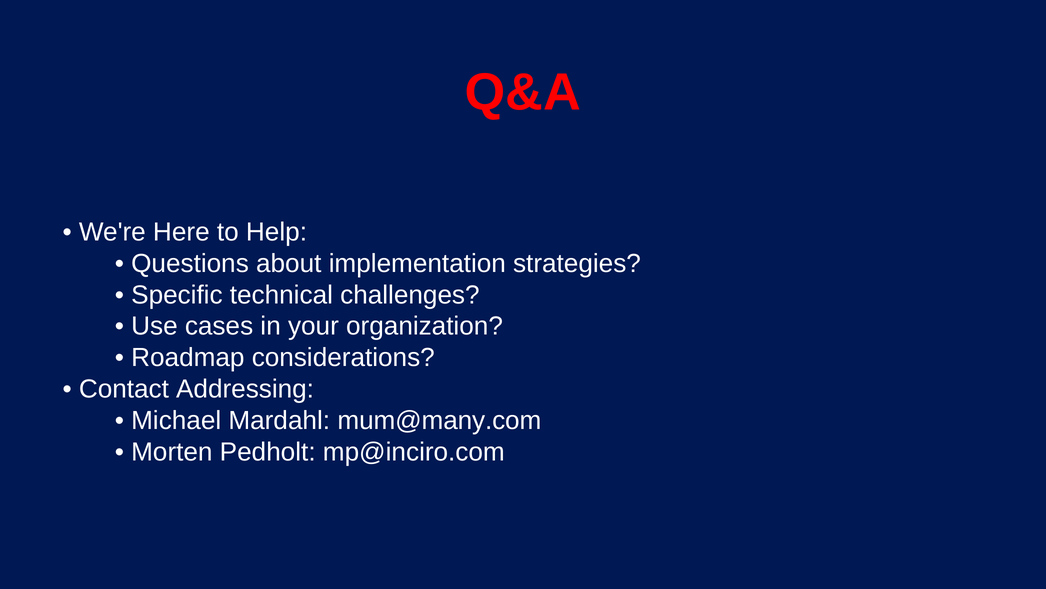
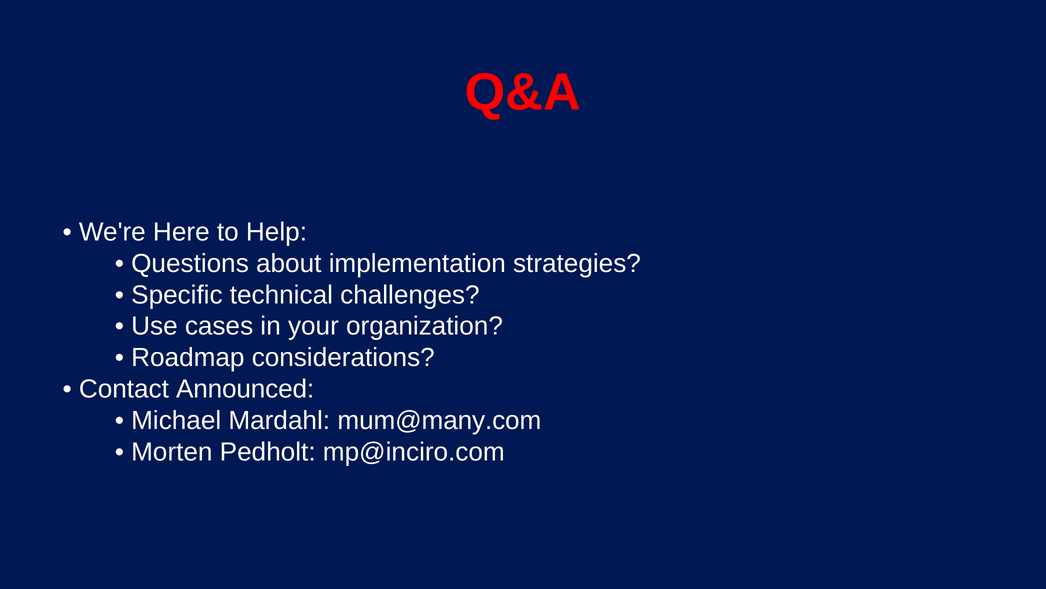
Addressing: Addressing -> Announced
